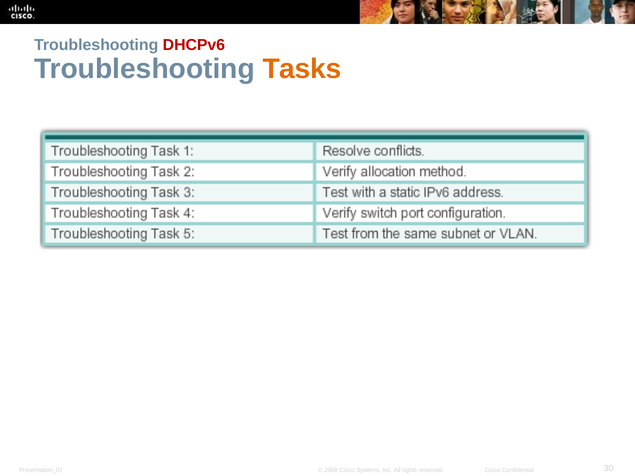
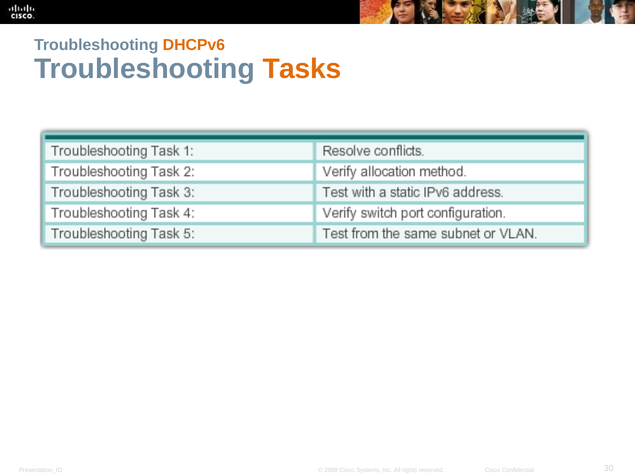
DHCPv6 colour: red -> orange
